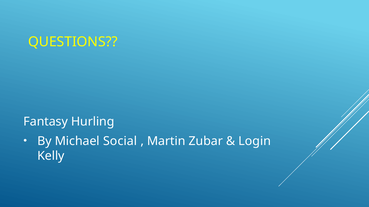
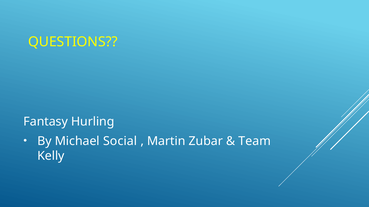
Login: Login -> Team
